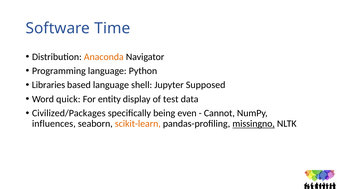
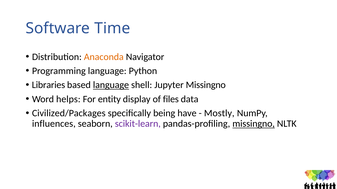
language at (111, 85) underline: none -> present
Jupyter Supposed: Supposed -> Missingno
quick: quick -> helps
test: test -> files
even: even -> have
Cannot: Cannot -> Mostly
scikit-learn colour: orange -> purple
